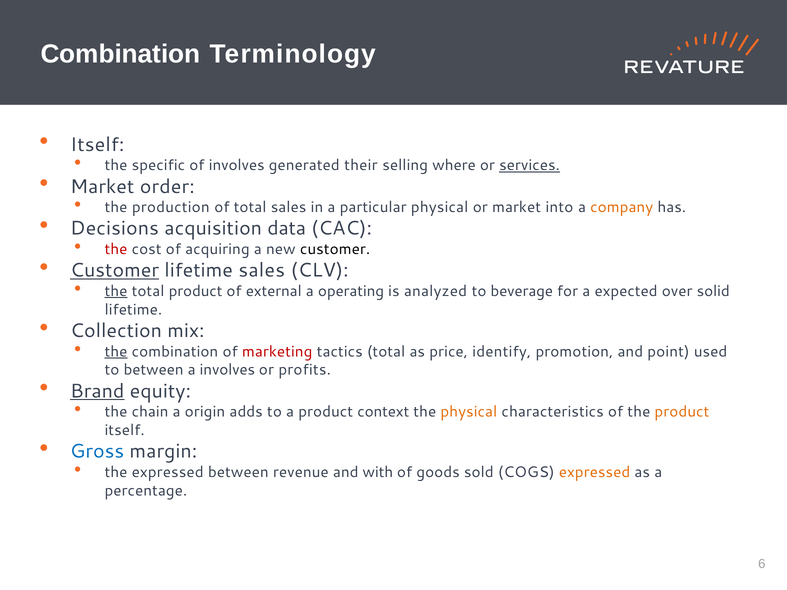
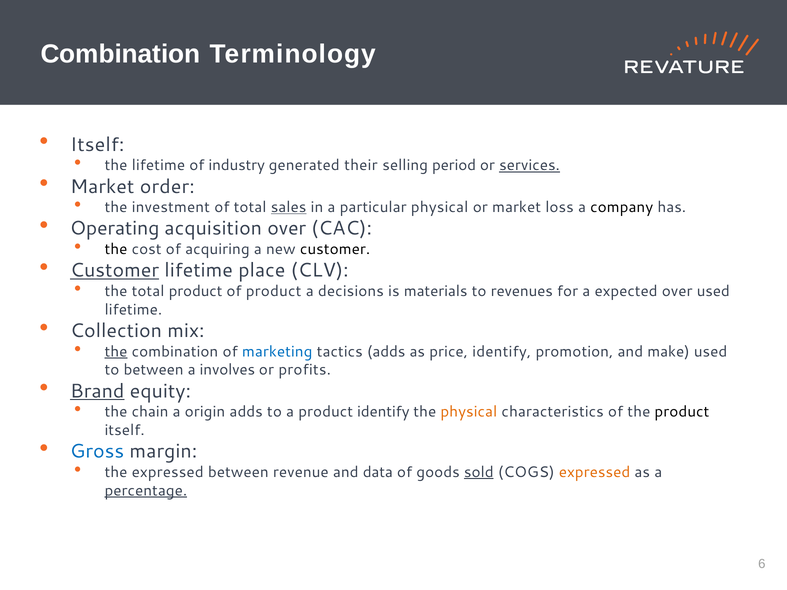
the specific: specific -> lifetime
of involves: involves -> industry
where: where -> period
production: production -> investment
sales at (289, 207) underline: none -> present
into: into -> loss
company colour: orange -> black
Decisions: Decisions -> Operating
acquisition data: data -> over
the at (116, 249) colour: red -> black
lifetime sales: sales -> place
the at (116, 291) underline: present -> none
of external: external -> product
operating: operating -> decisions
analyzed: analyzed -> materials
beverage: beverage -> revenues
over solid: solid -> used
marketing colour: red -> blue
tactics total: total -> adds
point: point -> make
product context: context -> identify
product at (682, 412) colour: orange -> black
with: with -> data
sold underline: none -> present
percentage underline: none -> present
